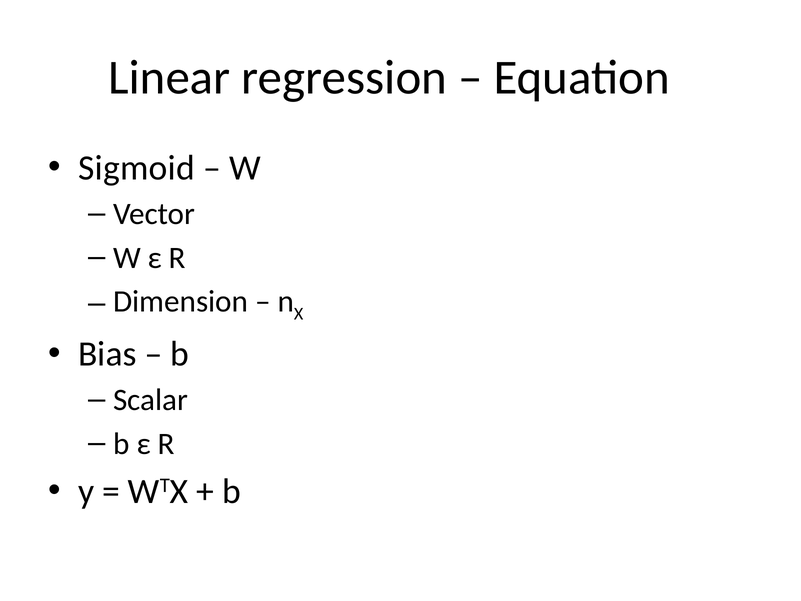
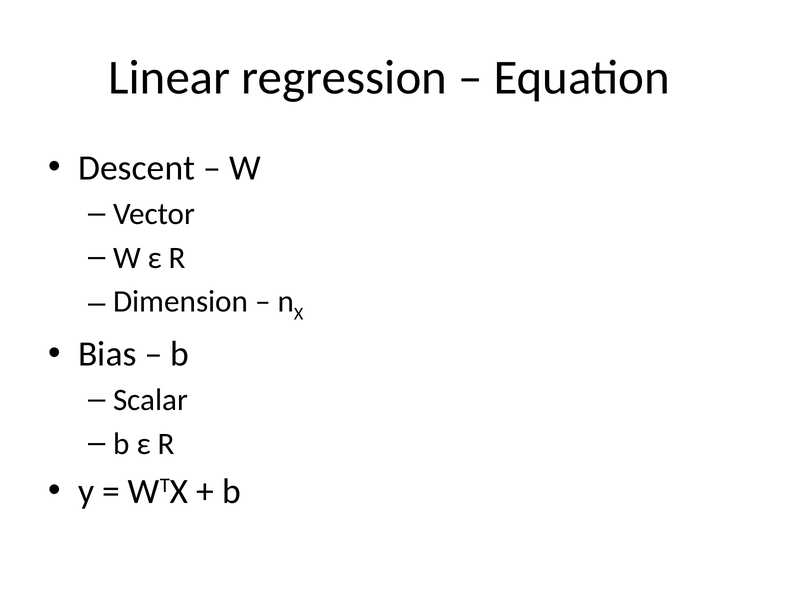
Sigmoid: Sigmoid -> Descent
